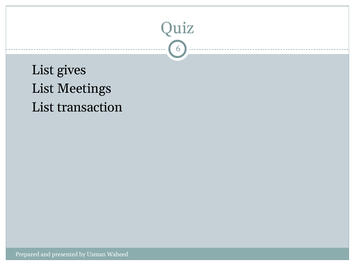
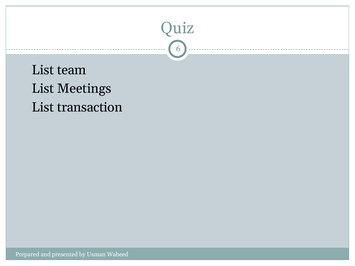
gives: gives -> team
